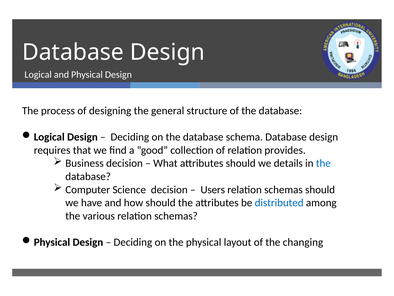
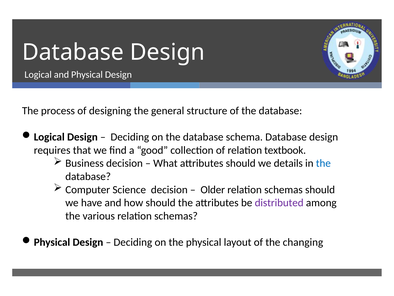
provides: provides -> textbook
Users: Users -> Older
distributed colour: blue -> purple
